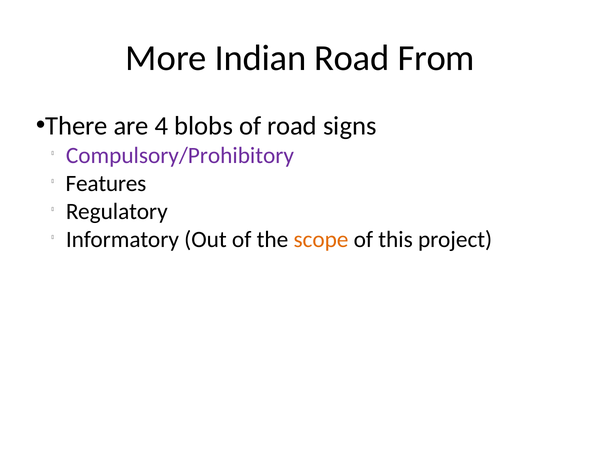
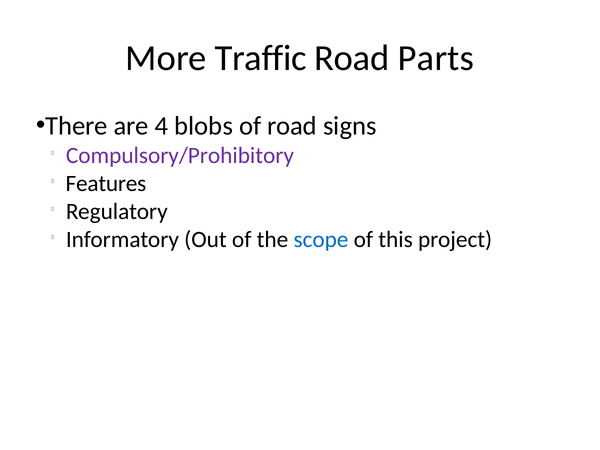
Indian: Indian -> Traffic
From: From -> Parts
scope colour: orange -> blue
